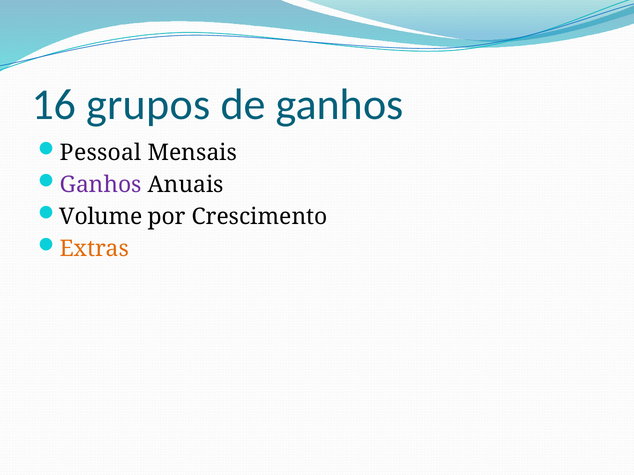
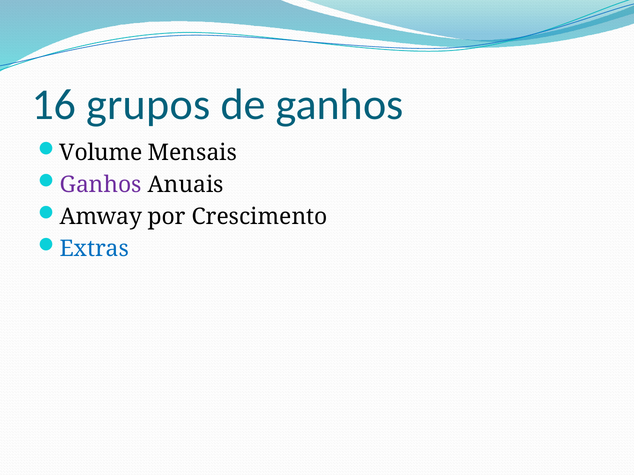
Pessoal: Pessoal -> Volume
Volume: Volume -> Amway
Extras colour: orange -> blue
